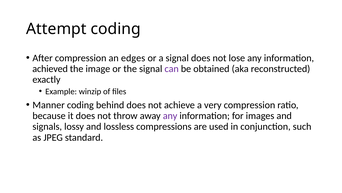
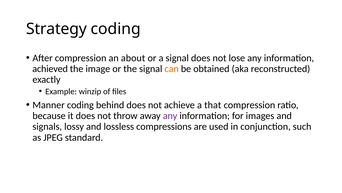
Attempt: Attempt -> Strategy
edges: edges -> about
can colour: purple -> orange
very: very -> that
